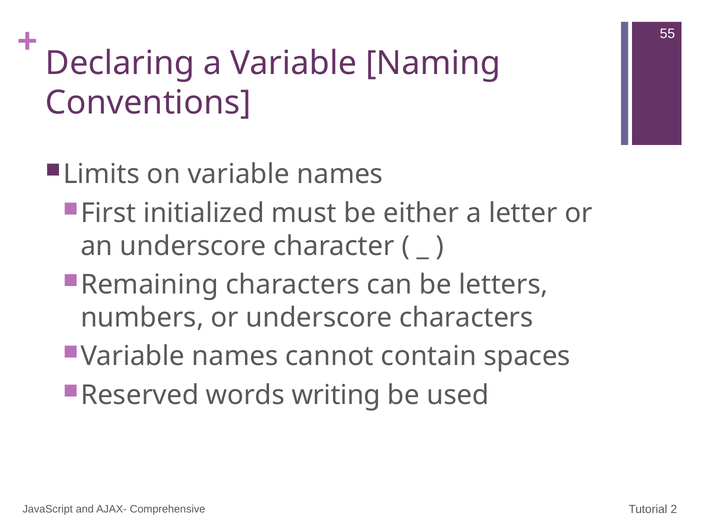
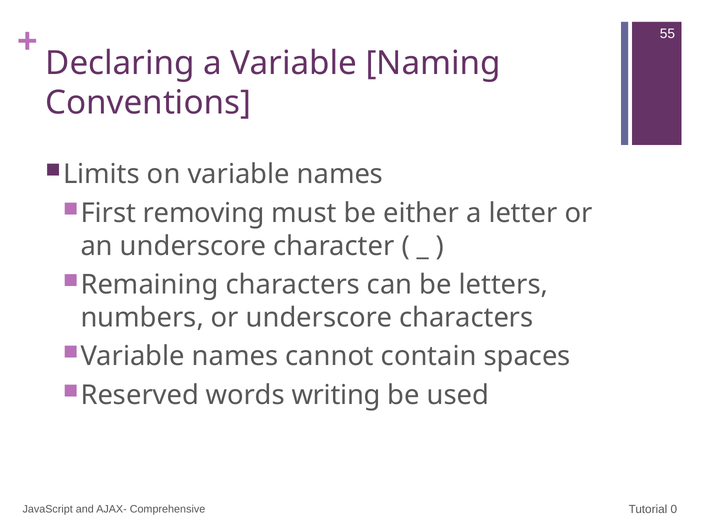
initialized: initialized -> removing
2: 2 -> 0
